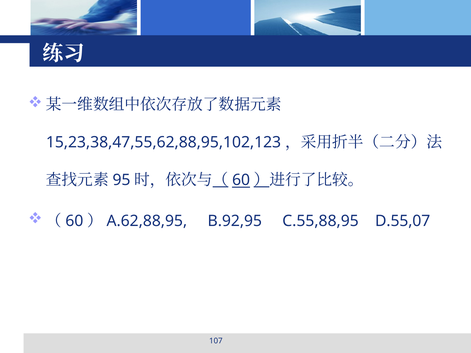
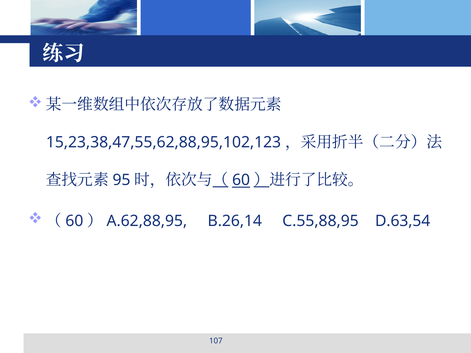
B.92,95: B.92,95 -> B.26,14
D.55,07: D.55,07 -> D.63,54
